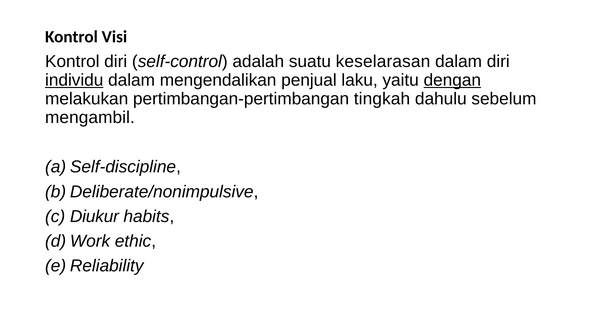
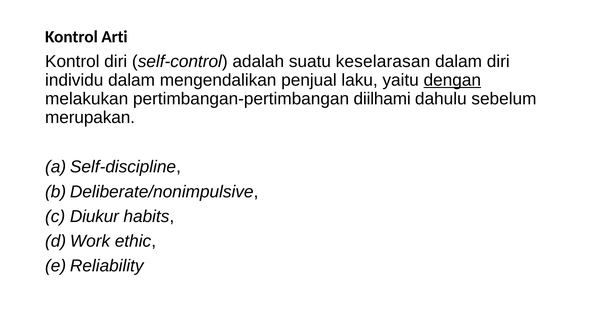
Visi: Visi -> Arti
individu underline: present -> none
tingkah: tingkah -> diilhami
mengambil: mengambil -> merupakan
